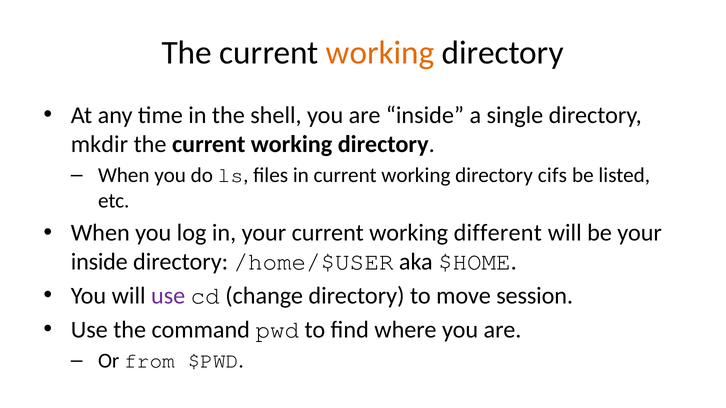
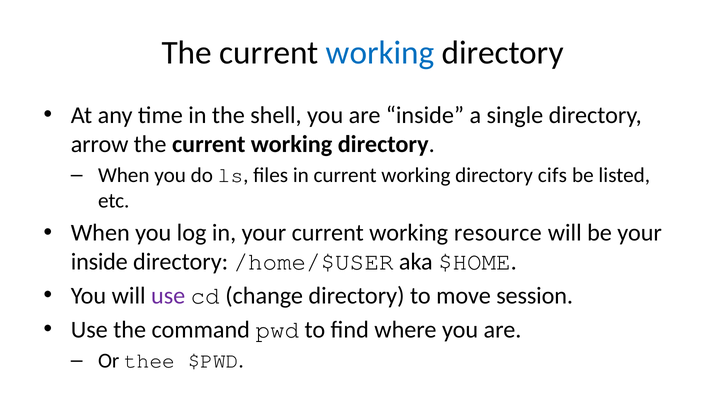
working at (380, 53) colour: orange -> blue
mkdir: mkdir -> arrow
different: different -> resource
from: from -> thee
